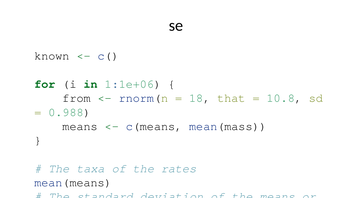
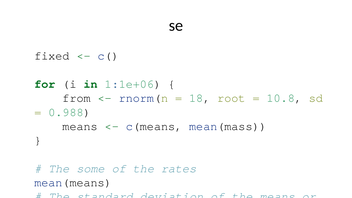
known: known -> fixed
that: that -> root
taxa: taxa -> some
